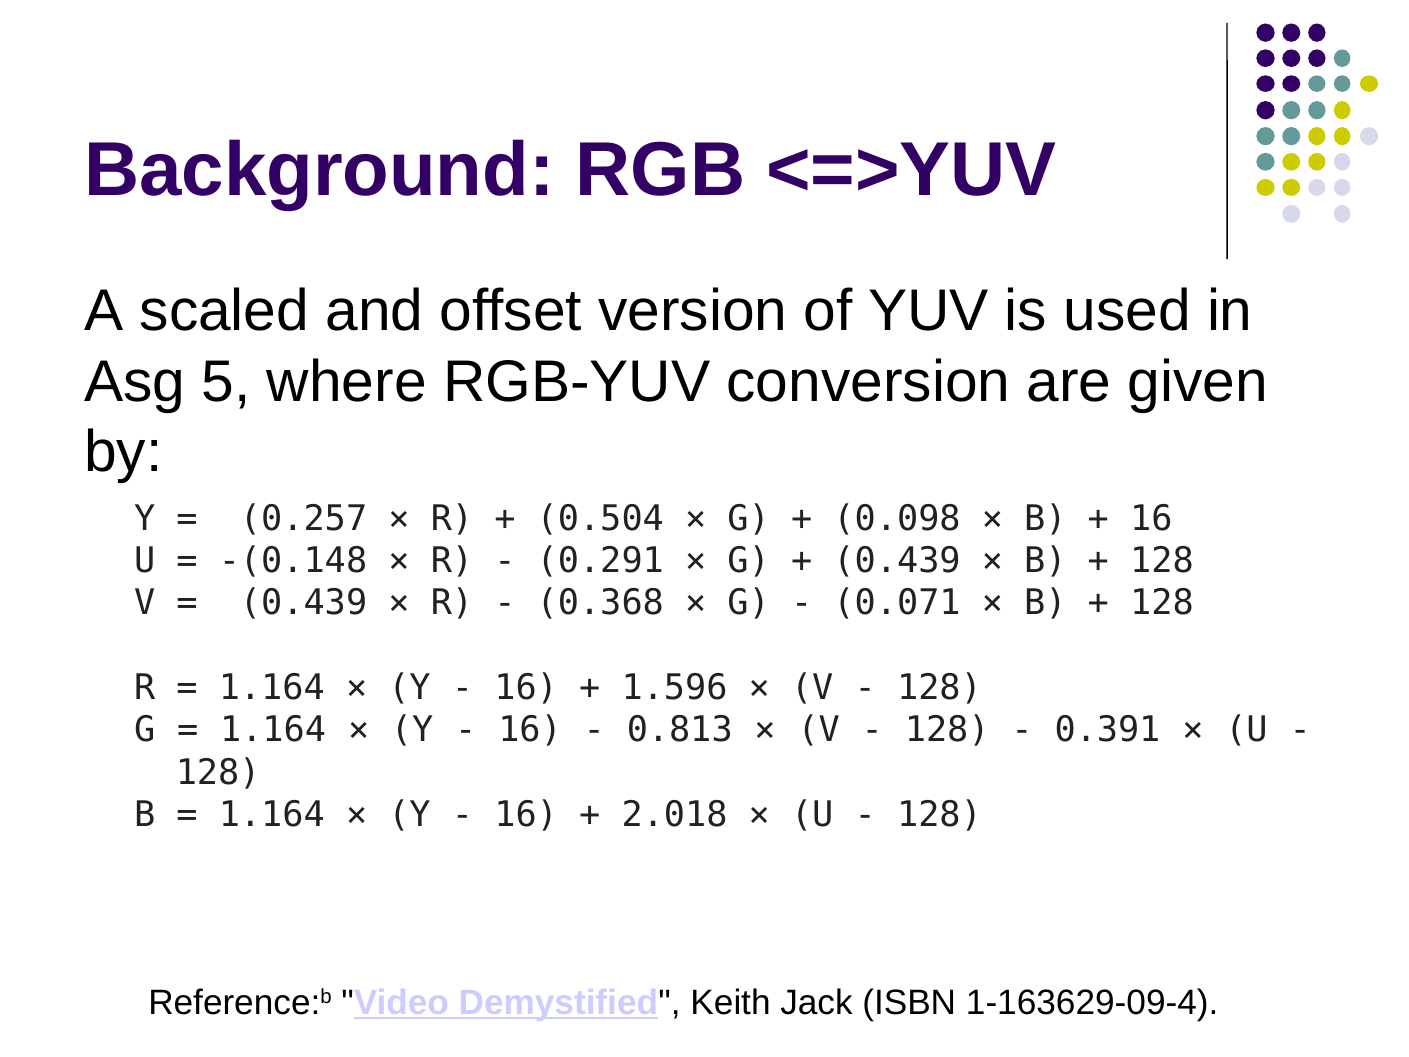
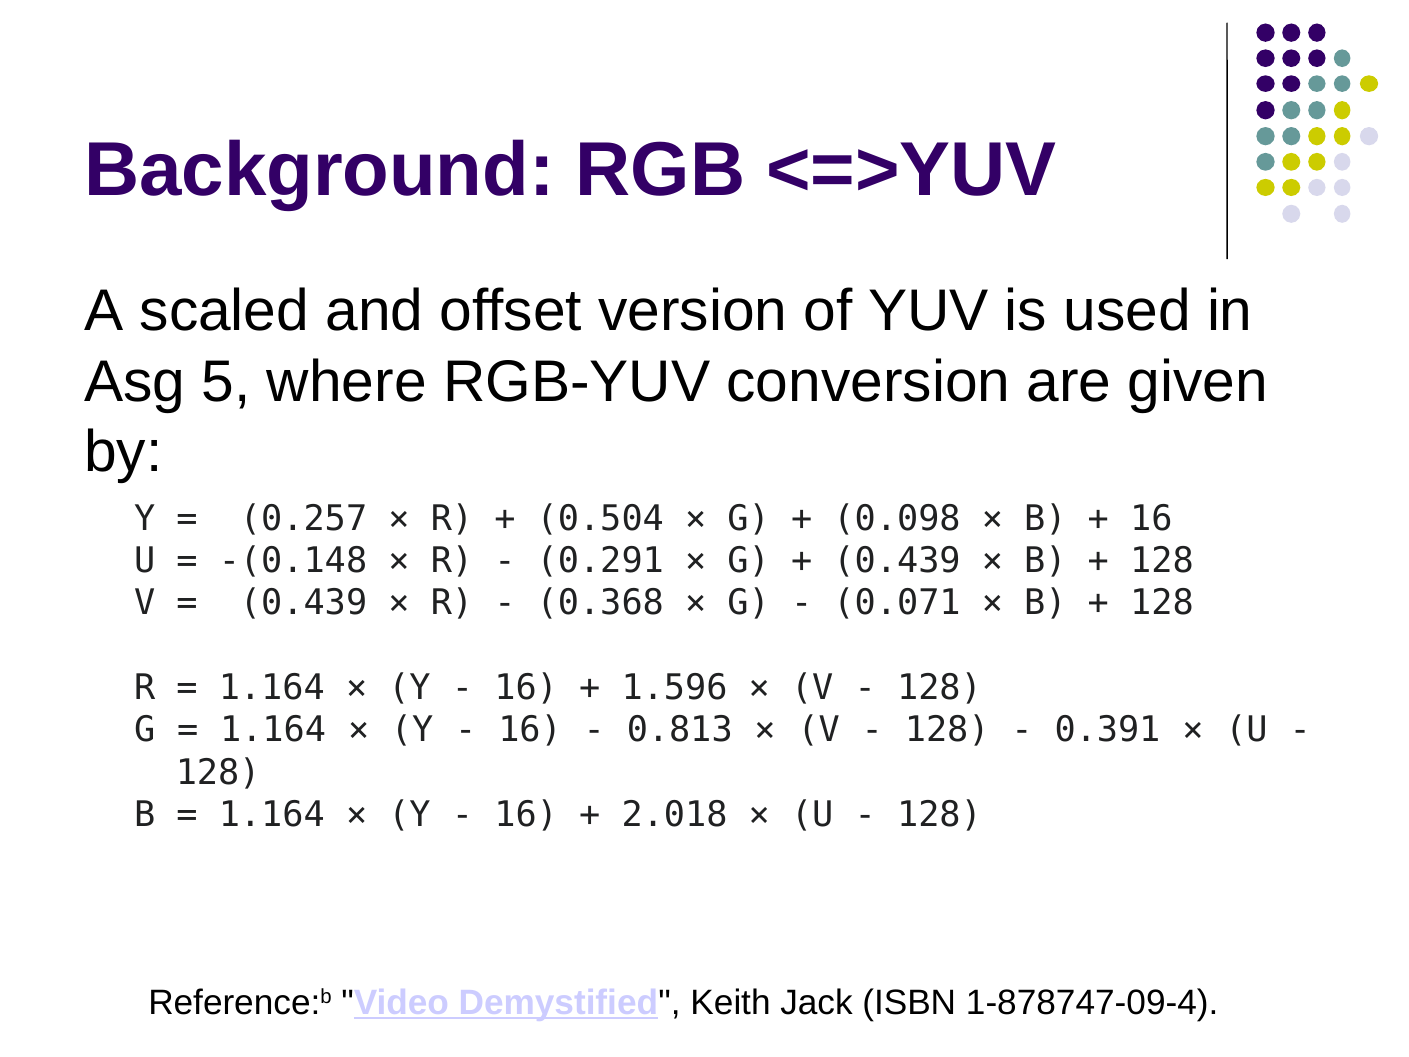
1-163629-09-4: 1-163629-09-4 -> 1-878747-09-4
